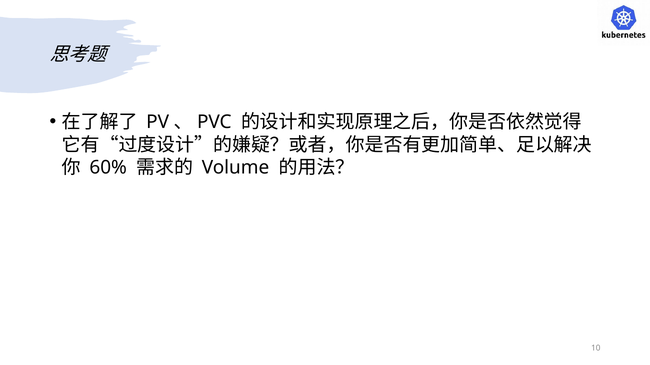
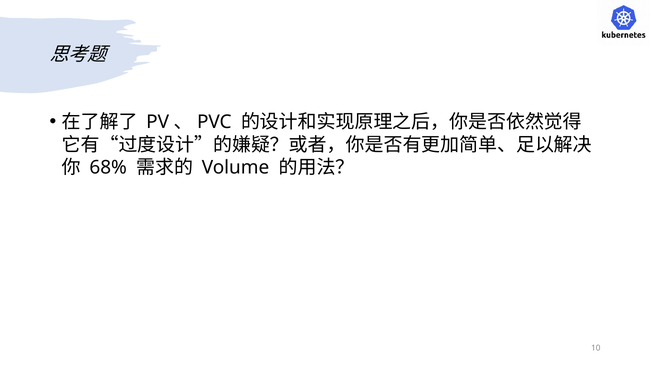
60%: 60% -> 68%
